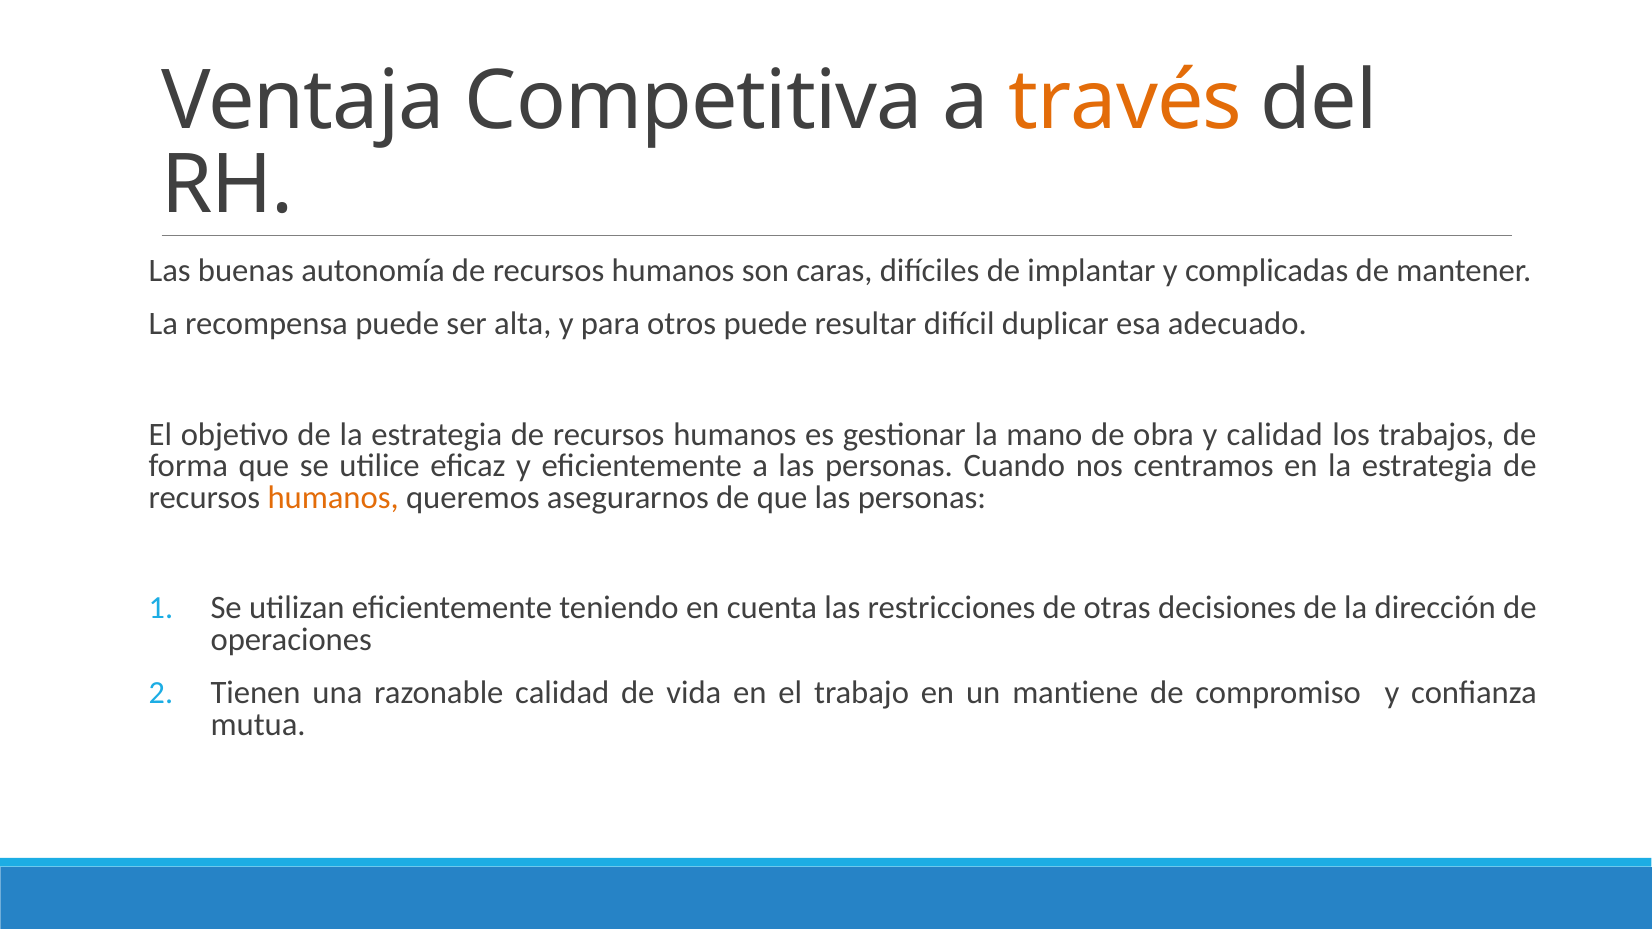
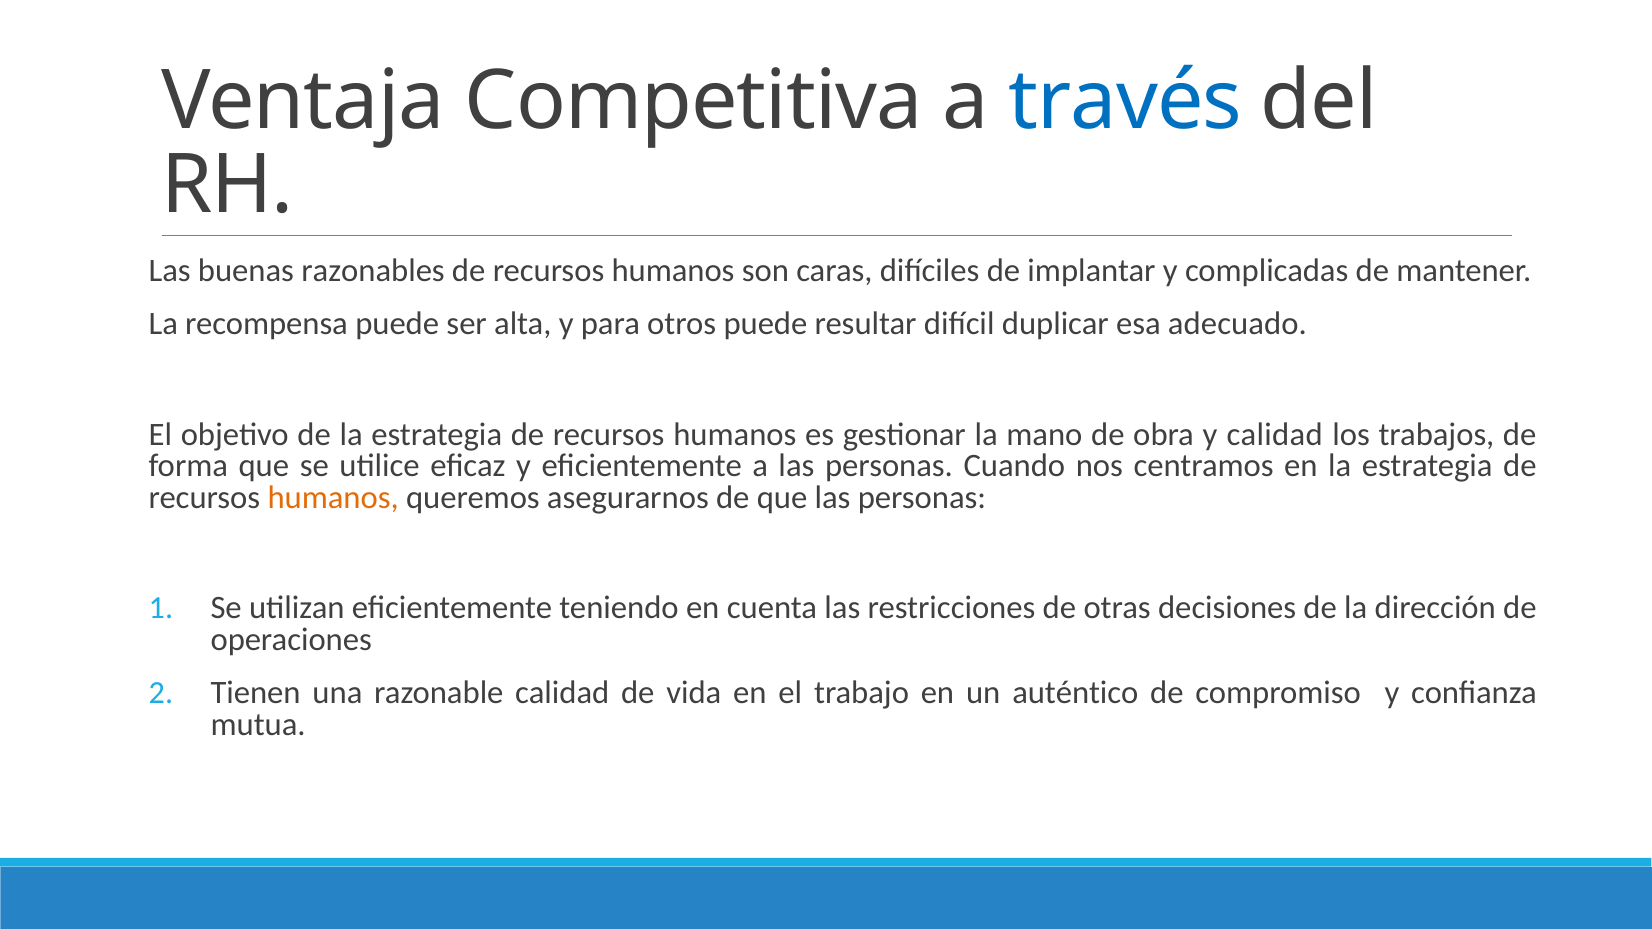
través colour: orange -> blue
autonomía: autonomía -> razonables
mantiene: mantiene -> auténtico
